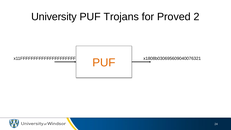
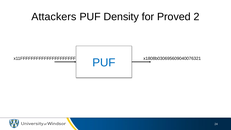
University: University -> Attackers
Trojans: Trojans -> Density
PUF at (104, 63) colour: orange -> blue
